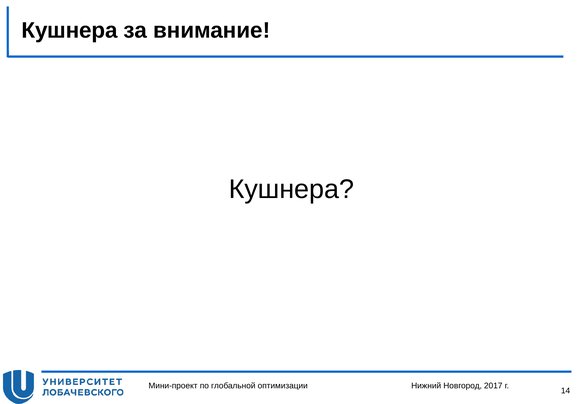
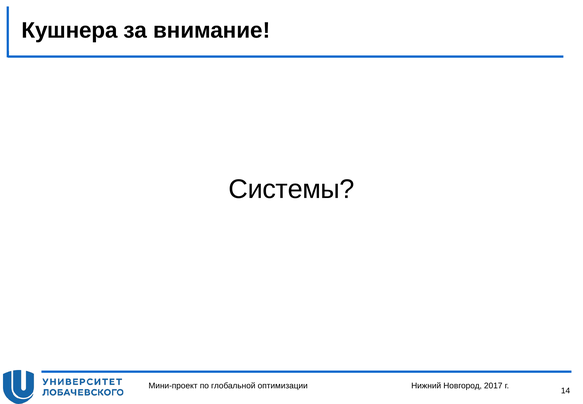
Кушнера at (291, 189): Кушнера -> Системы
